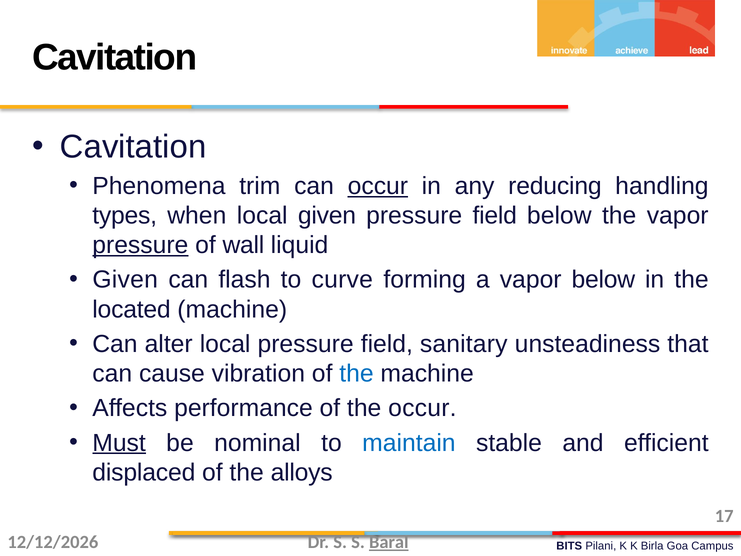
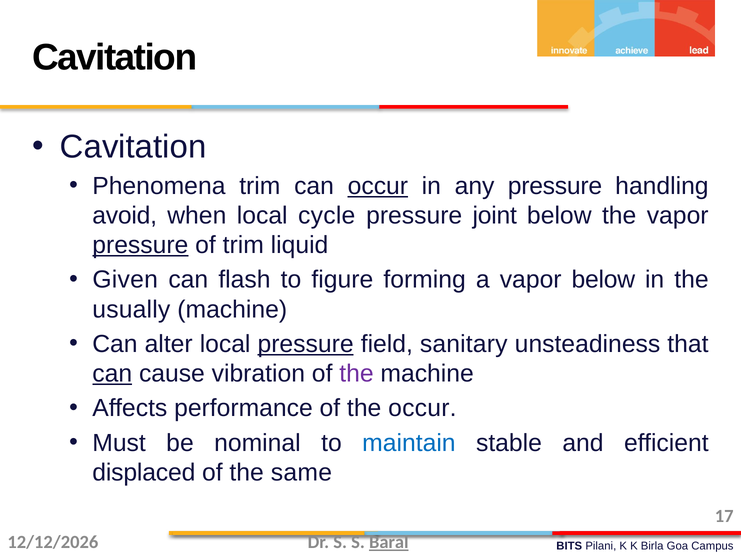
any reducing: reducing -> pressure
types: types -> avoid
local given: given -> cycle
field at (495, 215): field -> joint
of wall: wall -> trim
curve: curve -> figure
located: located -> usually
pressure at (306, 344) underline: none -> present
can at (112, 374) underline: none -> present
the at (356, 374) colour: blue -> purple
Must underline: present -> none
alloys: alloys -> same
